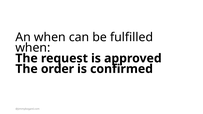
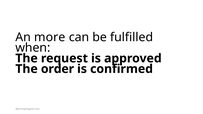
An when: when -> more
